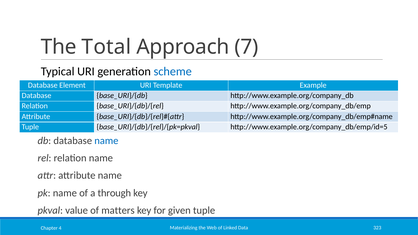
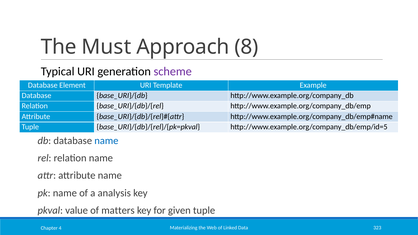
Total: Total -> Must
7: 7 -> 8
scheme colour: blue -> purple
through: through -> analysis
